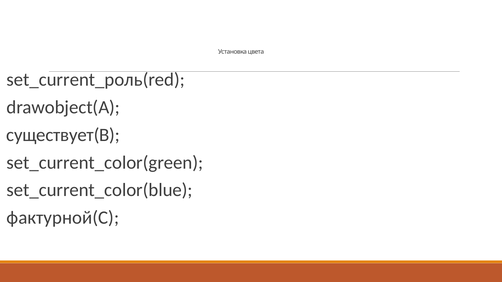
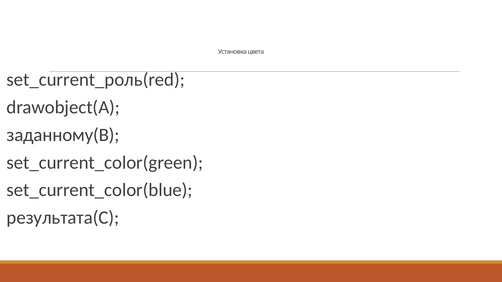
существует(B: существует(B -> заданному(B
фактурной(C: фактурной(C -> результата(C
